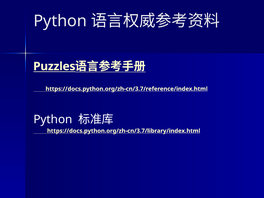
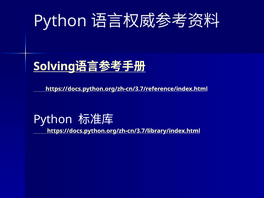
Puzzles: Puzzles -> Solving
